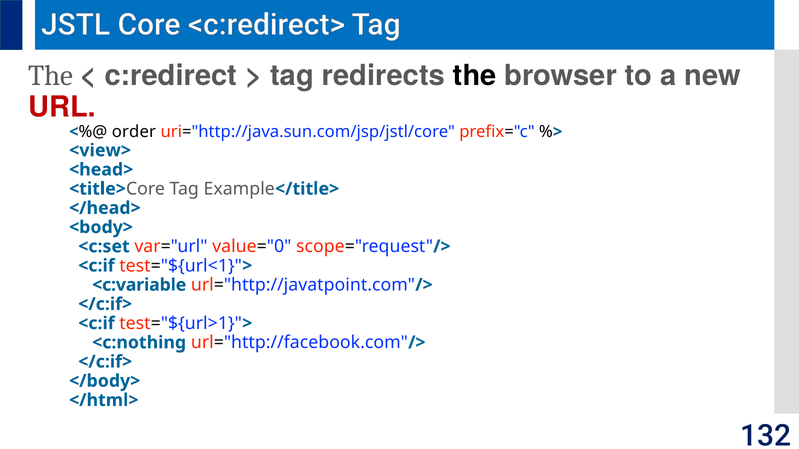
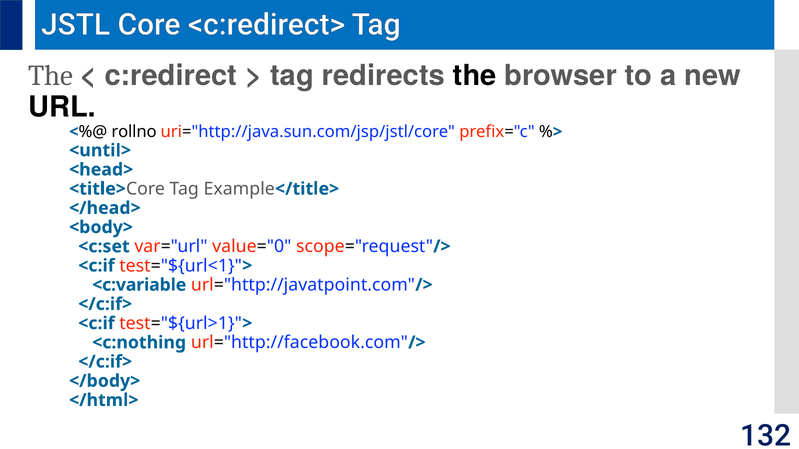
URL colour: red -> black
order: order -> rollno
<view>: <view> -> <until>
